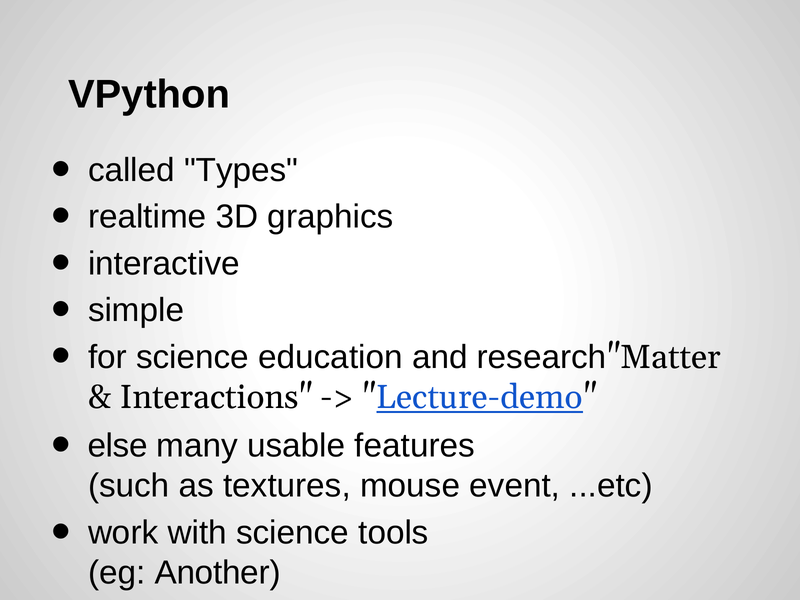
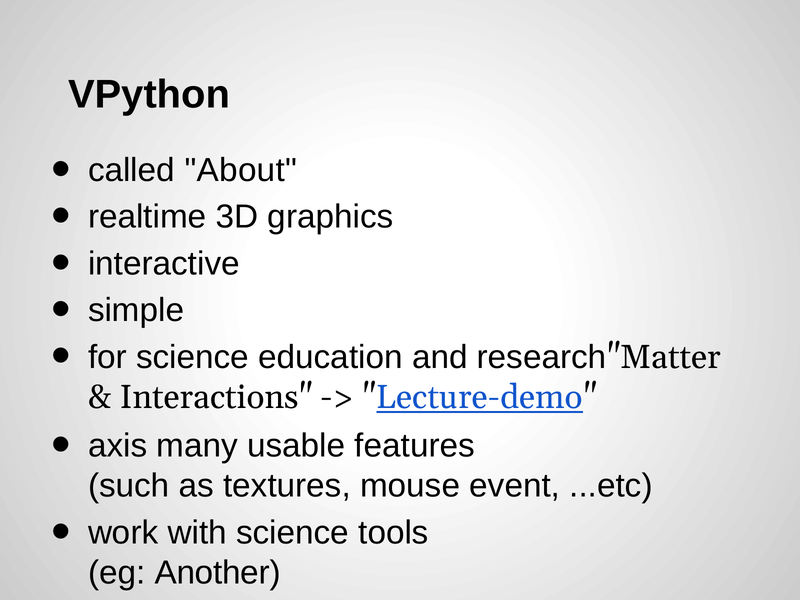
Types: Types -> About
else: else -> axis
